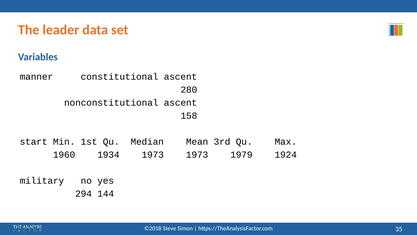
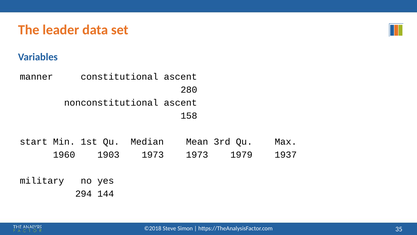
1934: 1934 -> 1903
1924: 1924 -> 1937
